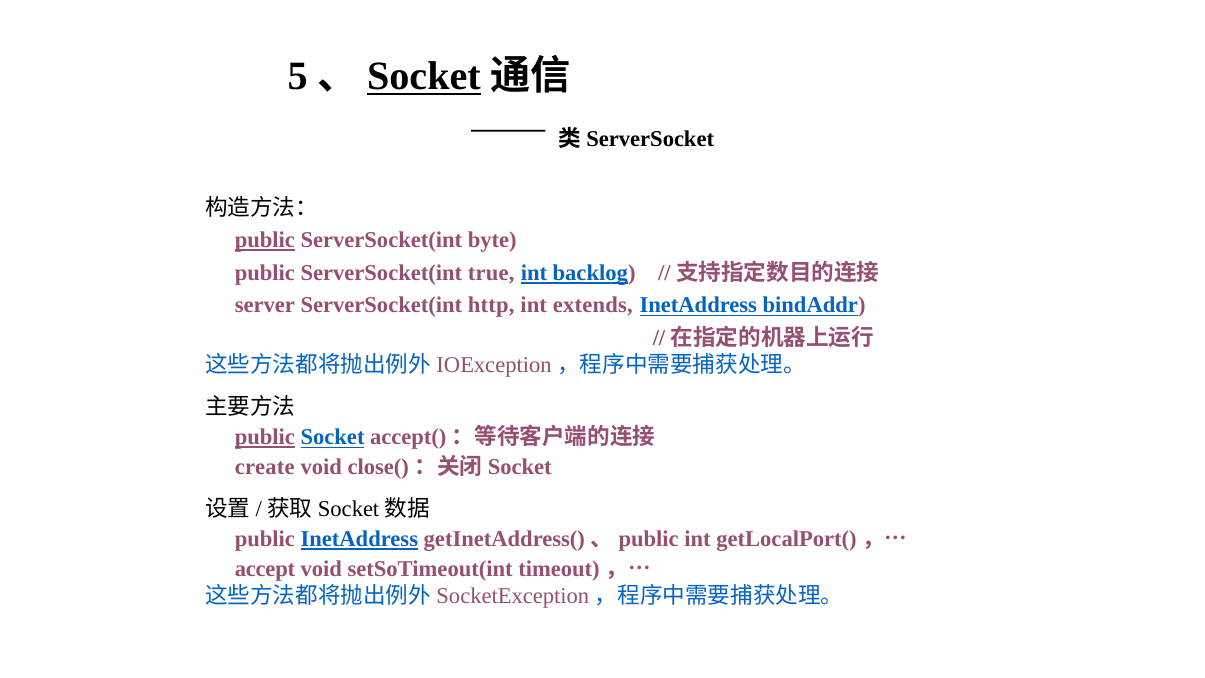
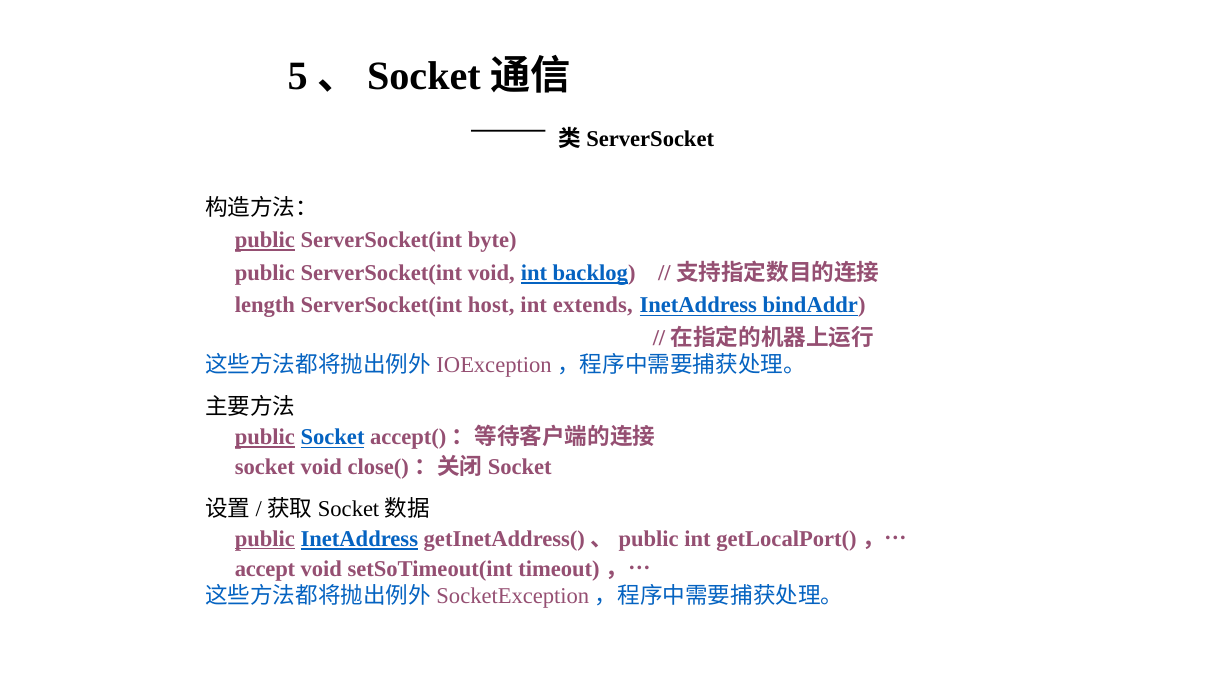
Socket at (424, 77) underline: present -> none
ServerSocket(int true: true -> void
server: server -> length
http: http -> host
create at (265, 467): create -> socket
public at (265, 539) underline: none -> present
